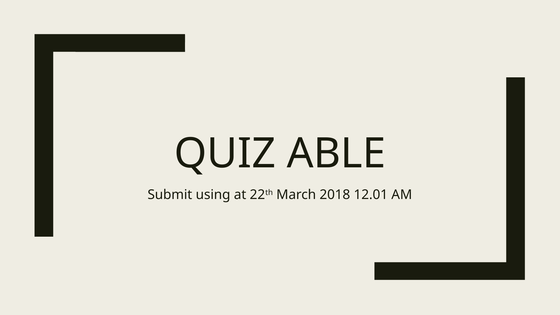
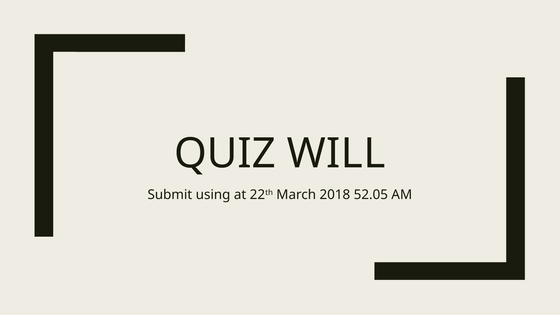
ABLE: ABLE -> WILL
12.01: 12.01 -> 52.05
